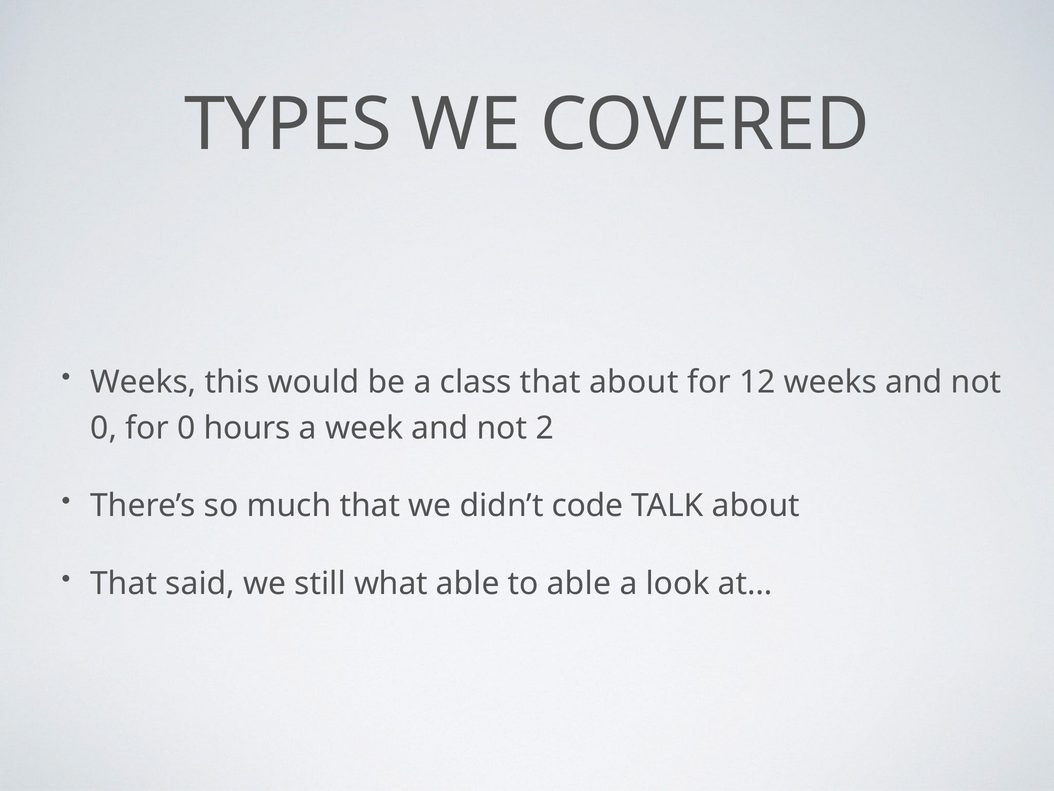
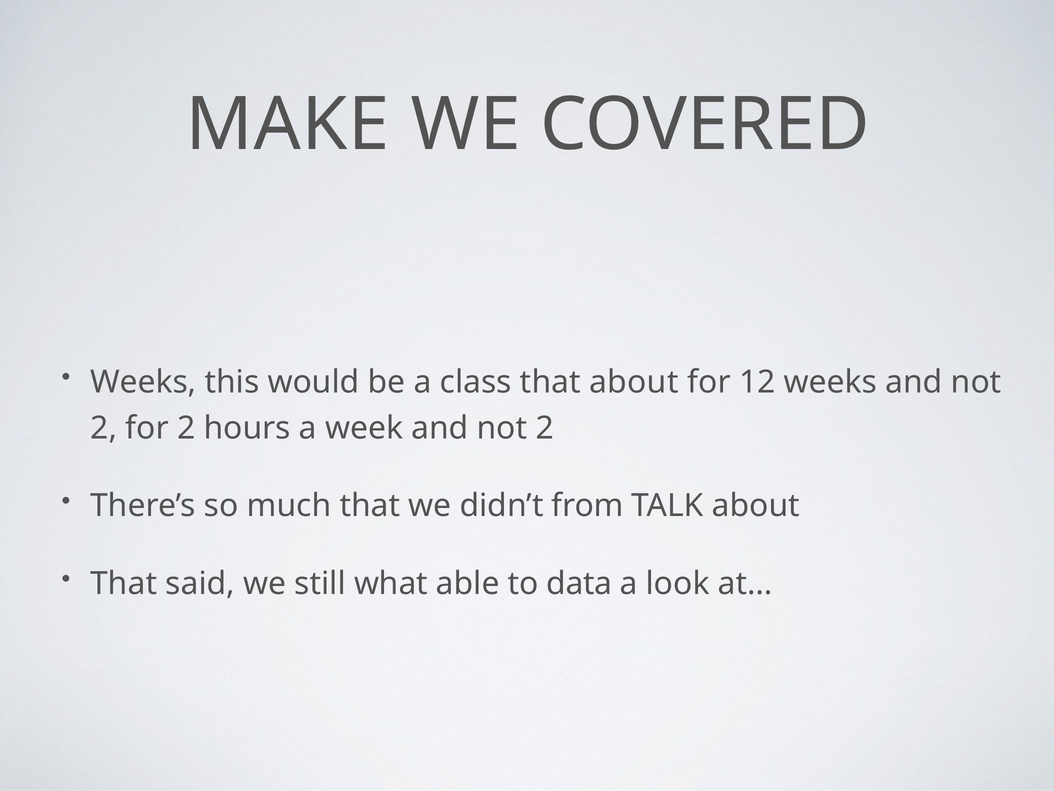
TYPES: TYPES -> MAKE
0 at (104, 428): 0 -> 2
for 0: 0 -> 2
code: code -> from
to able: able -> data
